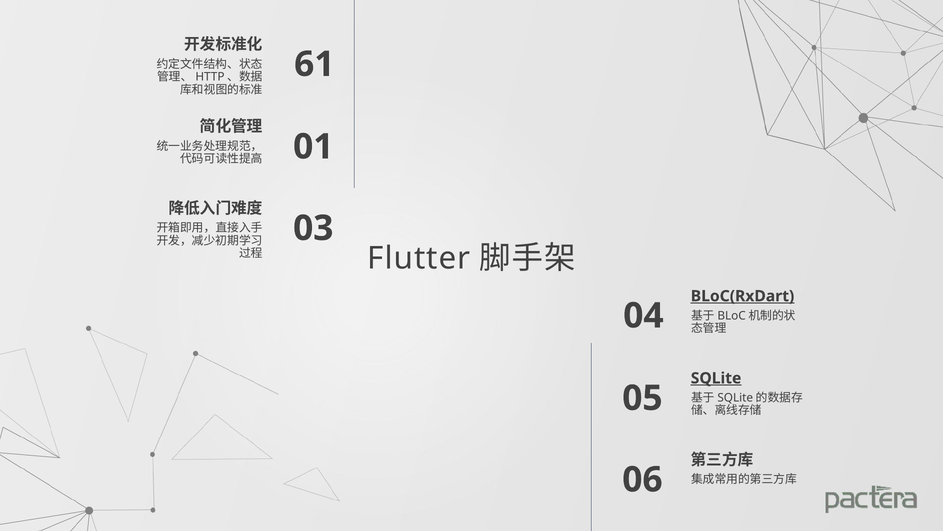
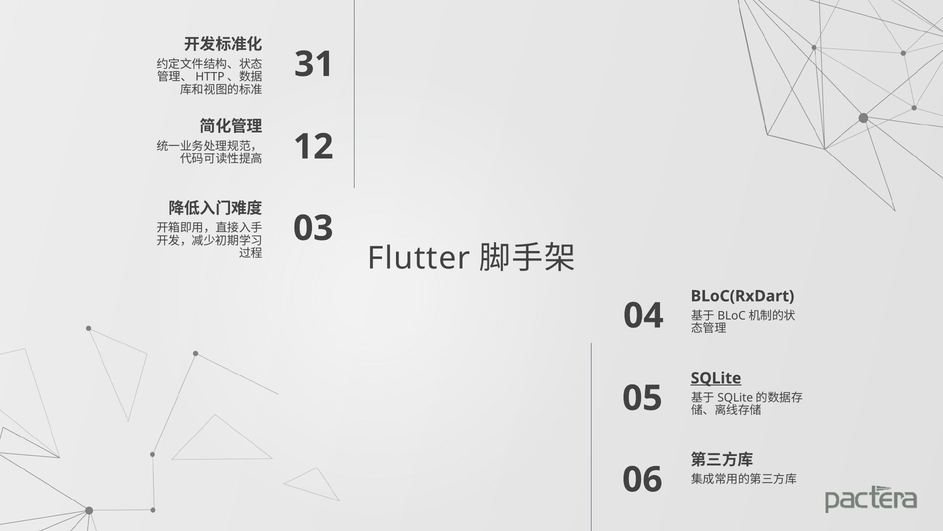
61: 61 -> 31
01: 01 -> 12
BLoC(RxDart underline: present -> none
